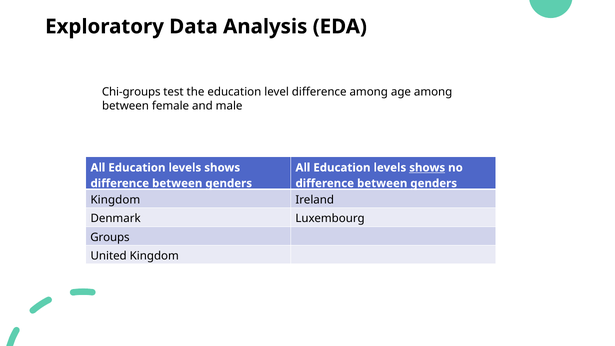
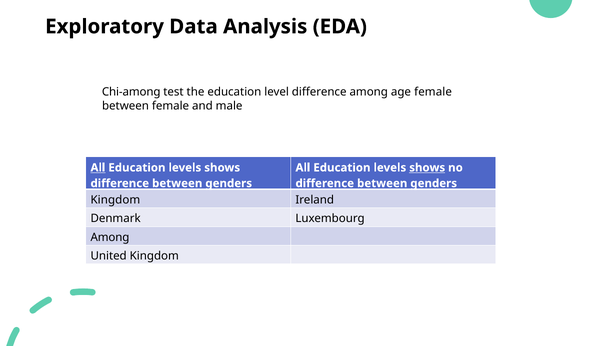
Chi-groups: Chi-groups -> Chi-among
age among: among -> female
All at (98, 168) underline: none -> present
Groups at (110, 237): Groups -> Among
